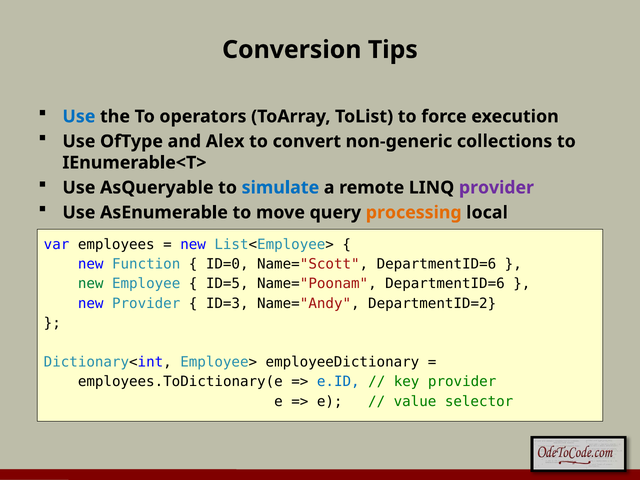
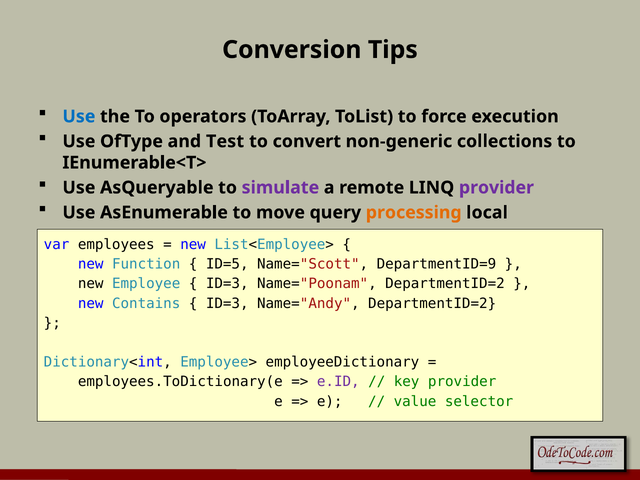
Alex: Alex -> Test
simulate colour: blue -> purple
ID=0: ID=0 -> ID=5
Name="Scott DepartmentID=6: DepartmentID=6 -> DepartmentID=9
new at (91, 284) colour: green -> black
ID=5 at (227, 284): ID=5 -> ID=3
Name="Poonam DepartmentID=6: DepartmentID=6 -> DepartmentID=2
new Provider: Provider -> Contains
e.ID colour: blue -> purple
